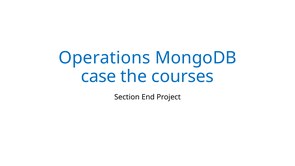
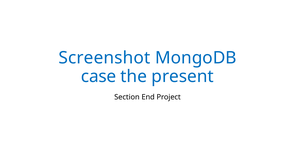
Operations: Operations -> Screenshot
courses: courses -> present
